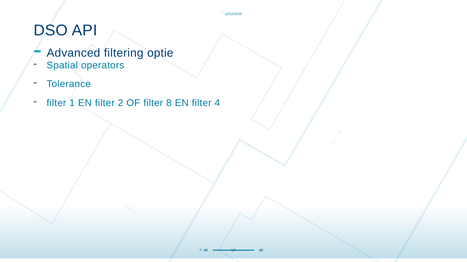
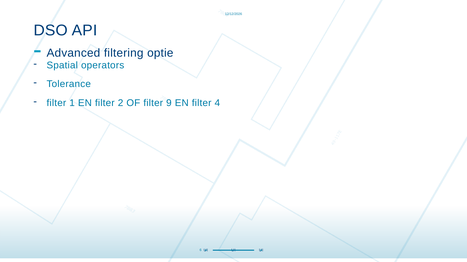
8: 8 -> 9
